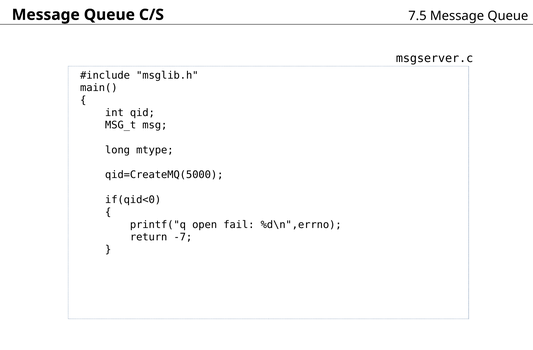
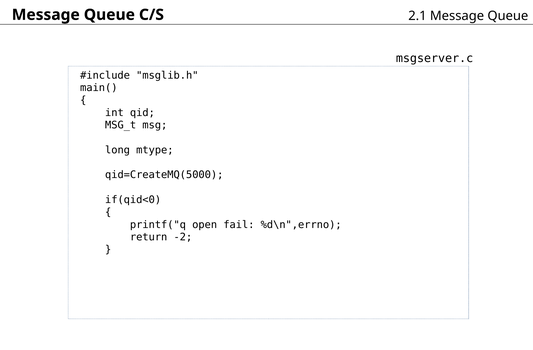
7.5: 7.5 -> 2.1
-7: -7 -> -2
